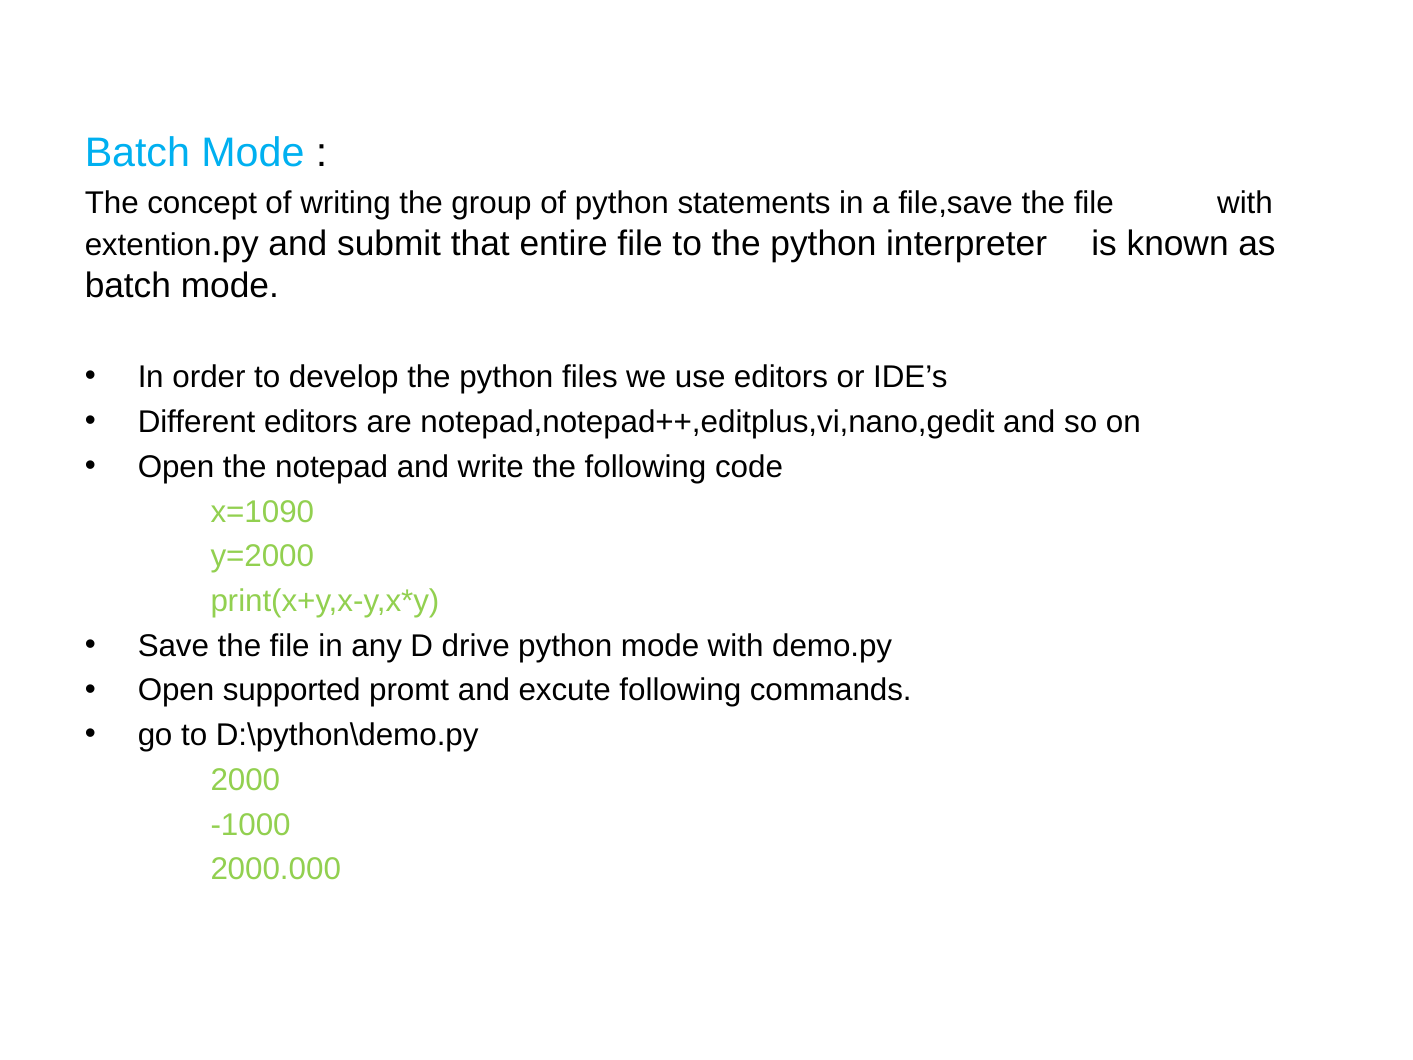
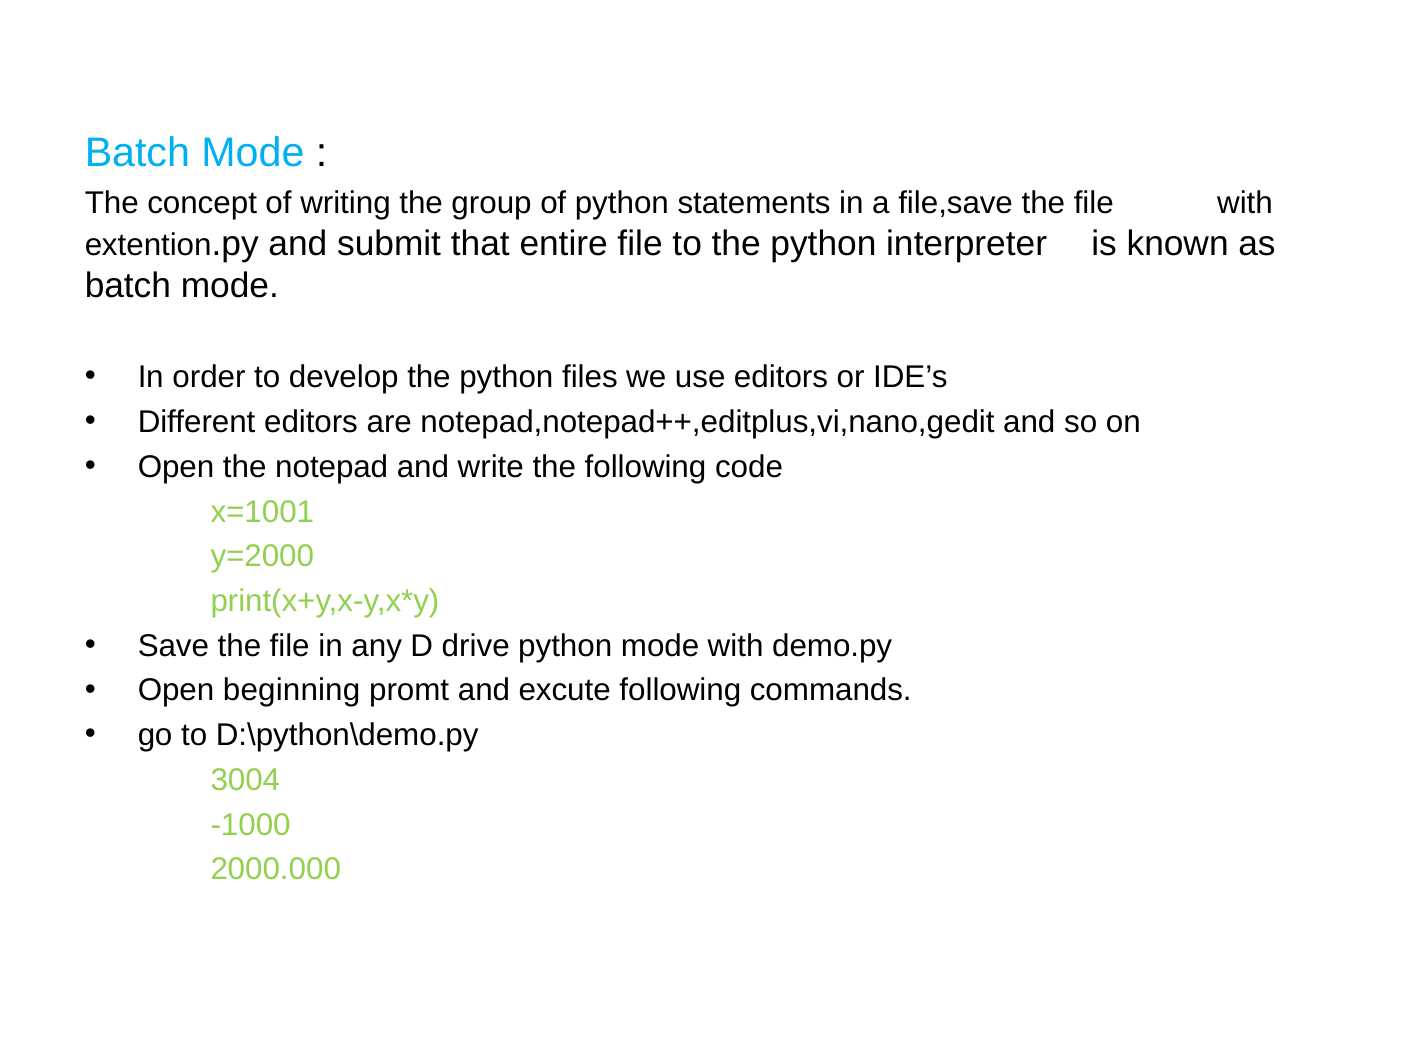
x=1090: x=1090 -> x=1001
supported: supported -> beginning
2000: 2000 -> 3004
